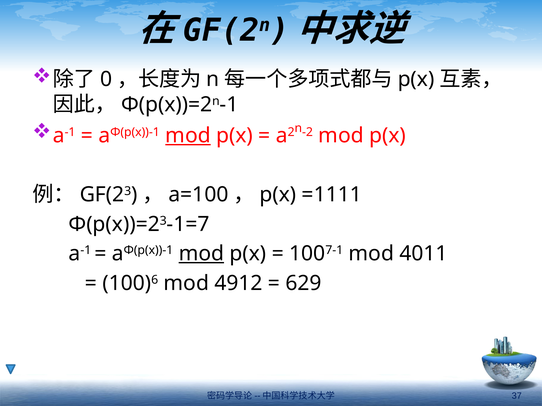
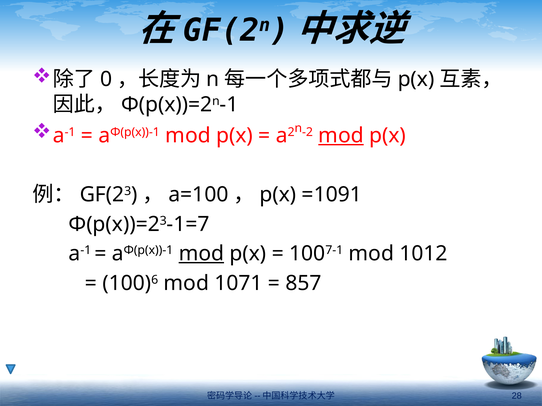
mod at (188, 136) underline: present -> none
mod at (341, 136) underline: none -> present
=1111: =1111 -> =1091
4011: 4011 -> 1012
4912: 4912 -> 1071
629: 629 -> 857
37: 37 -> 28
